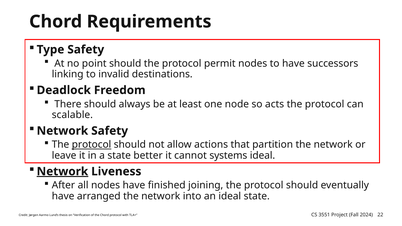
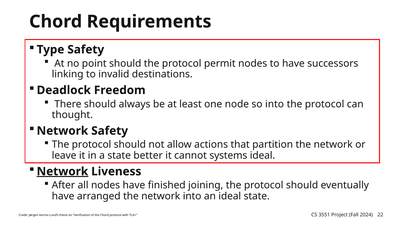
so acts: acts -> into
scalable: scalable -> thought
protocol at (92, 145) underline: present -> none
